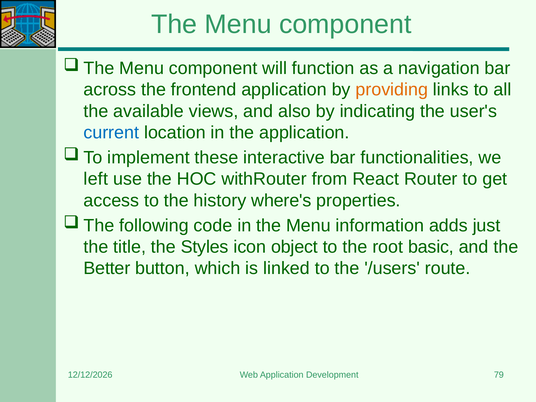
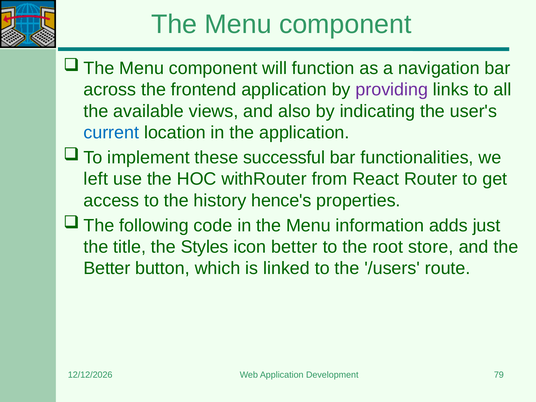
providing colour: orange -> purple
interactive: interactive -> successful
where's: where's -> hence's
icon object: object -> better
basic: basic -> store
